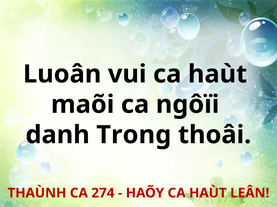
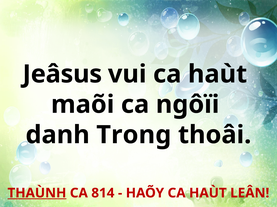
Luoân: Luoân -> Jeâsus
THAÙNH underline: none -> present
274: 274 -> 814
